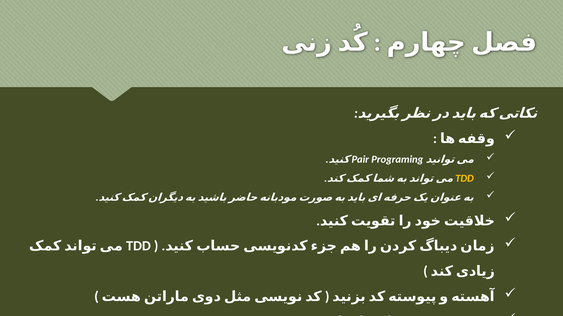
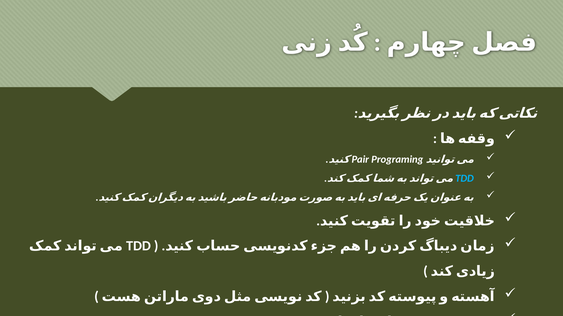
TDD at (465, 179) colour: yellow -> light blue
